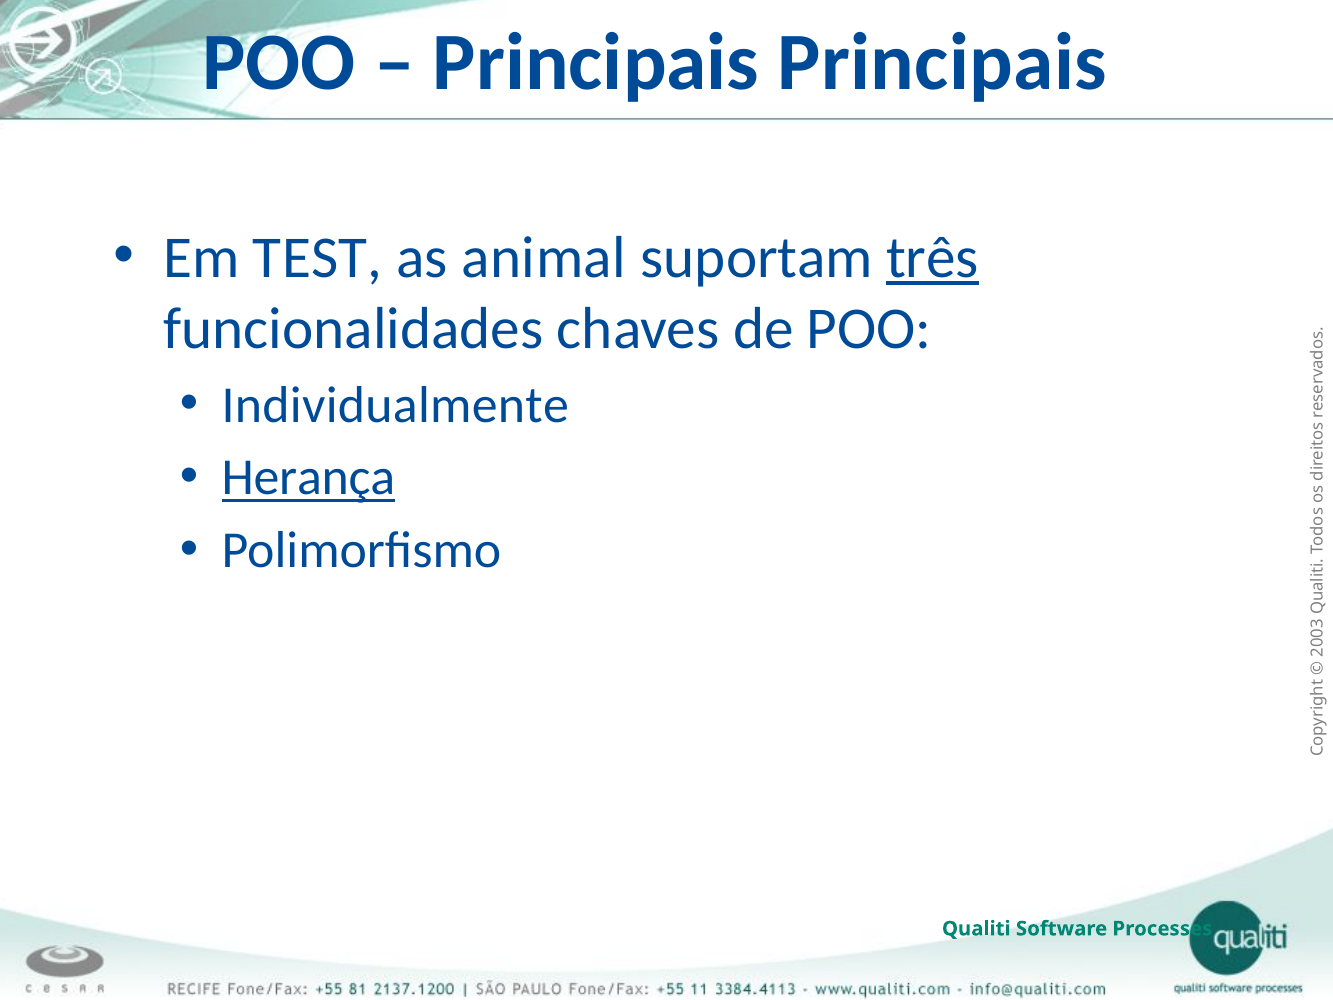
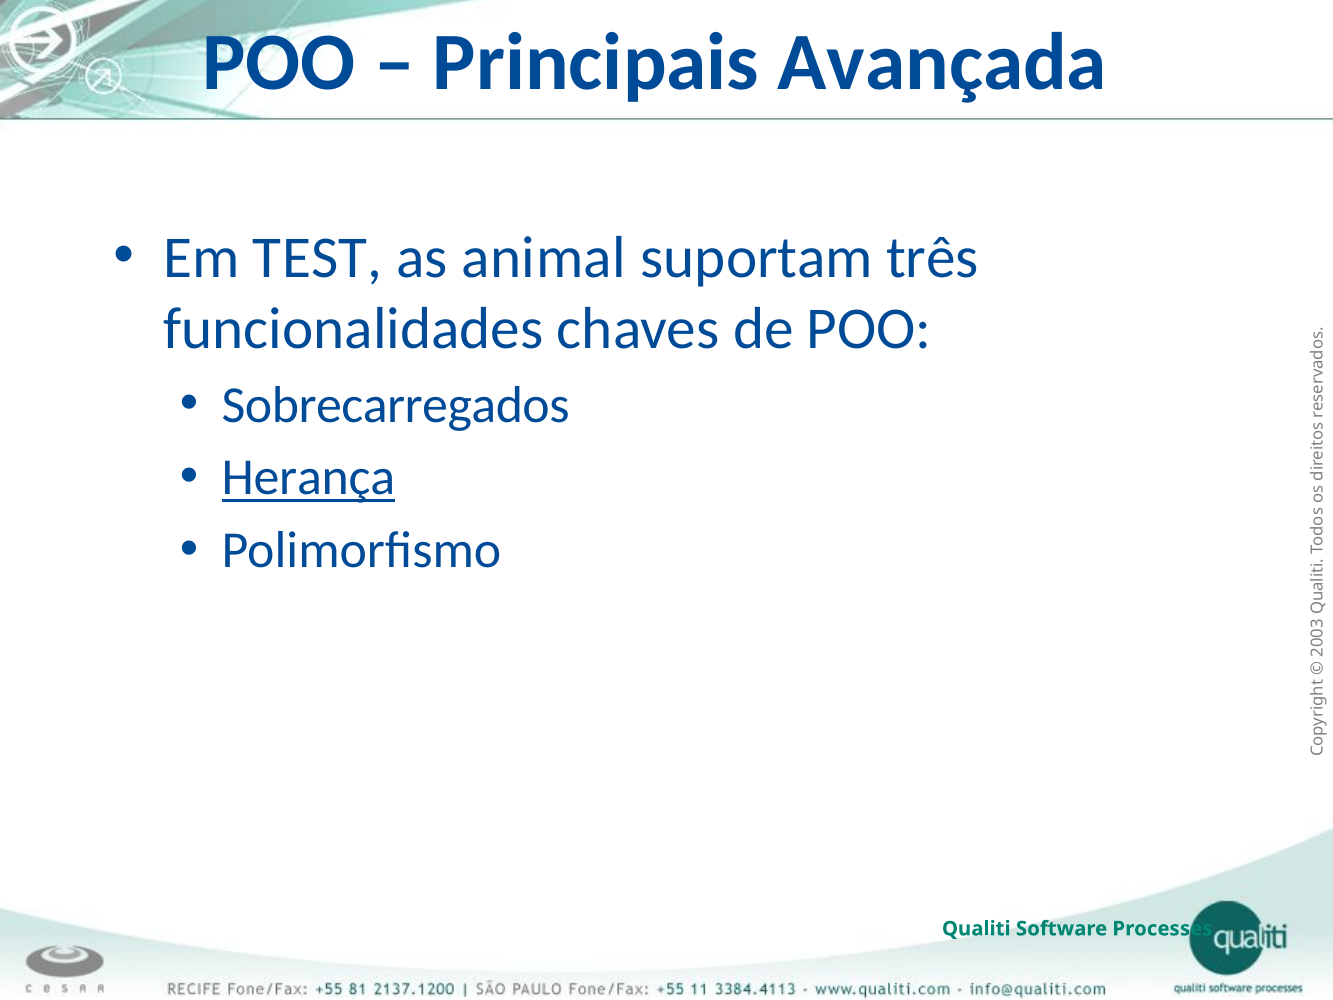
Principais Principais: Principais -> Avançada
três underline: present -> none
Individualmente: Individualmente -> Sobrecarregados
